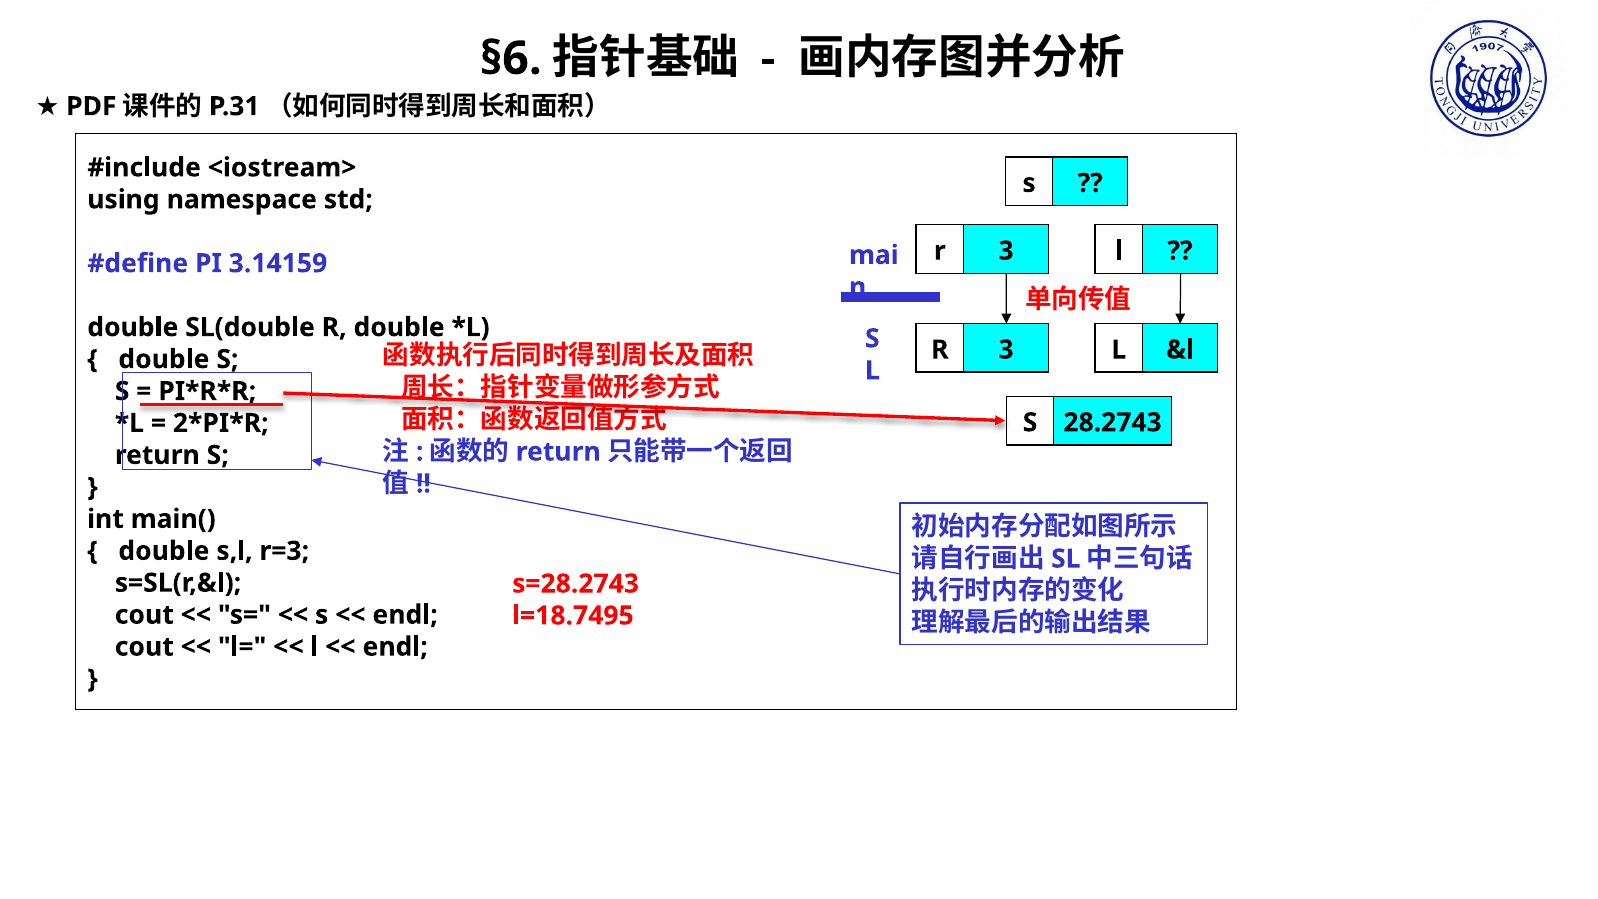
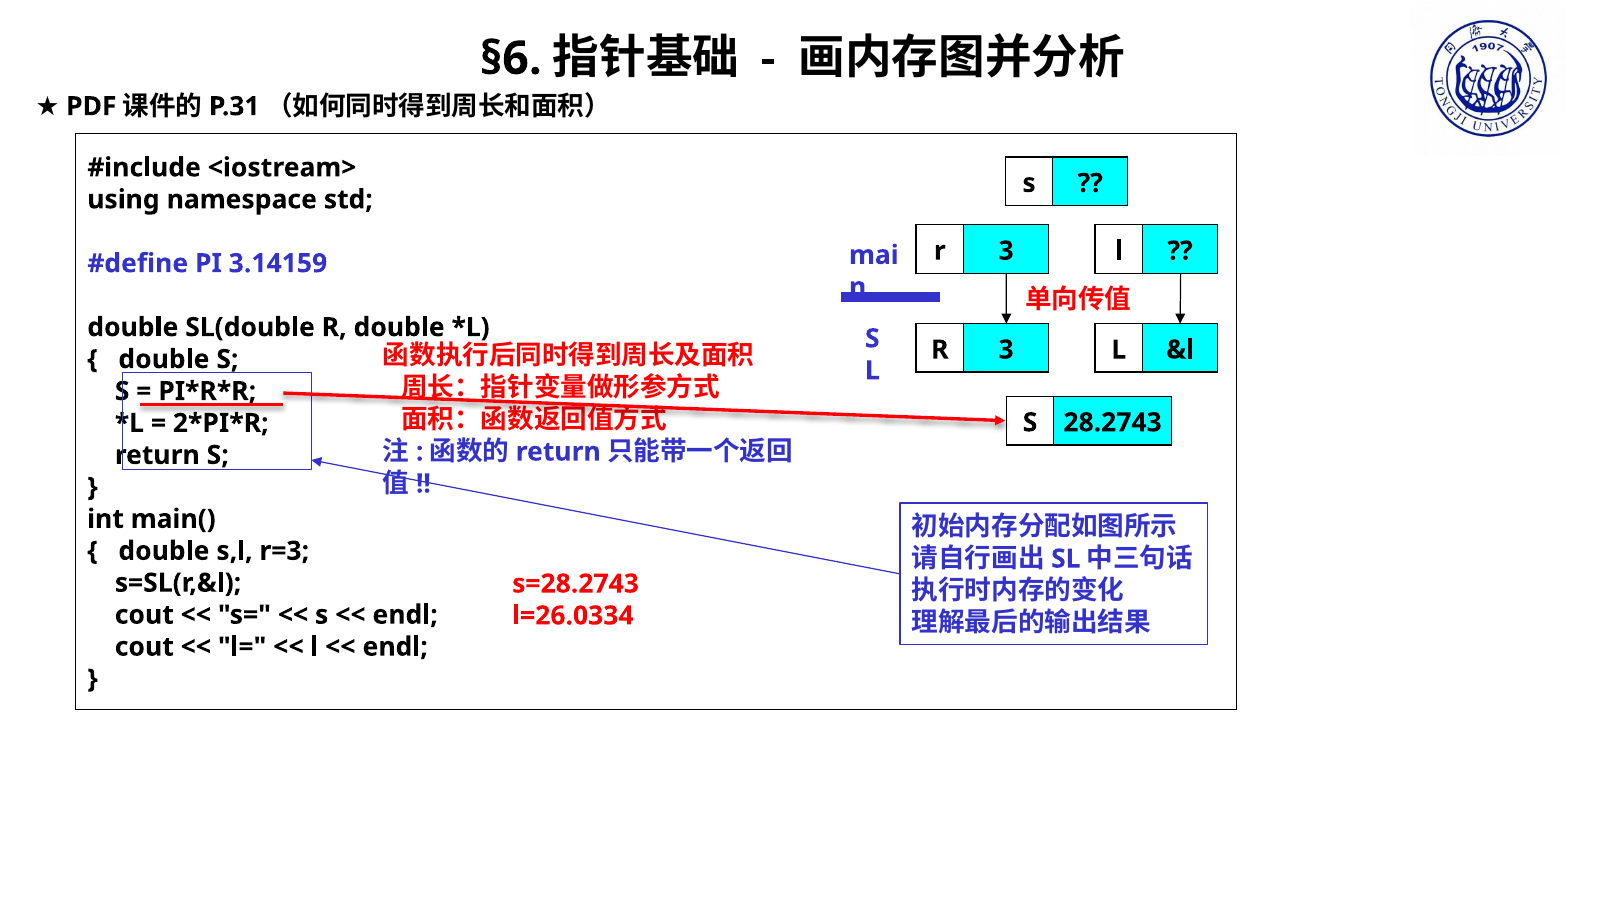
l=18.7495: l=18.7495 -> l=26.0334
